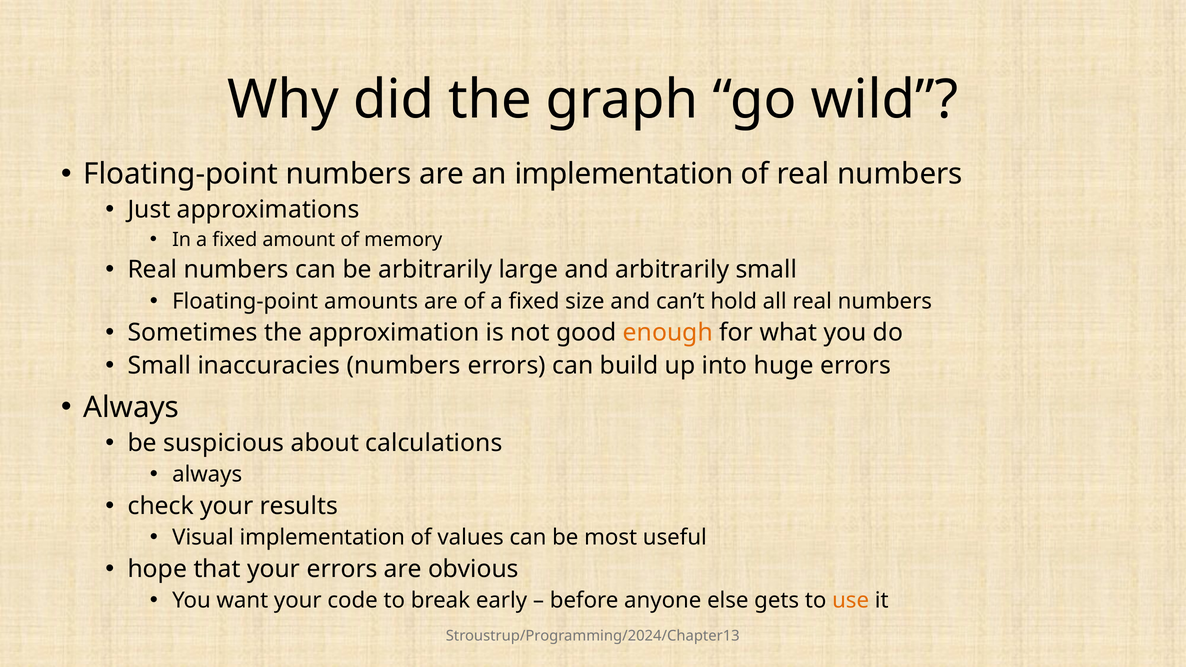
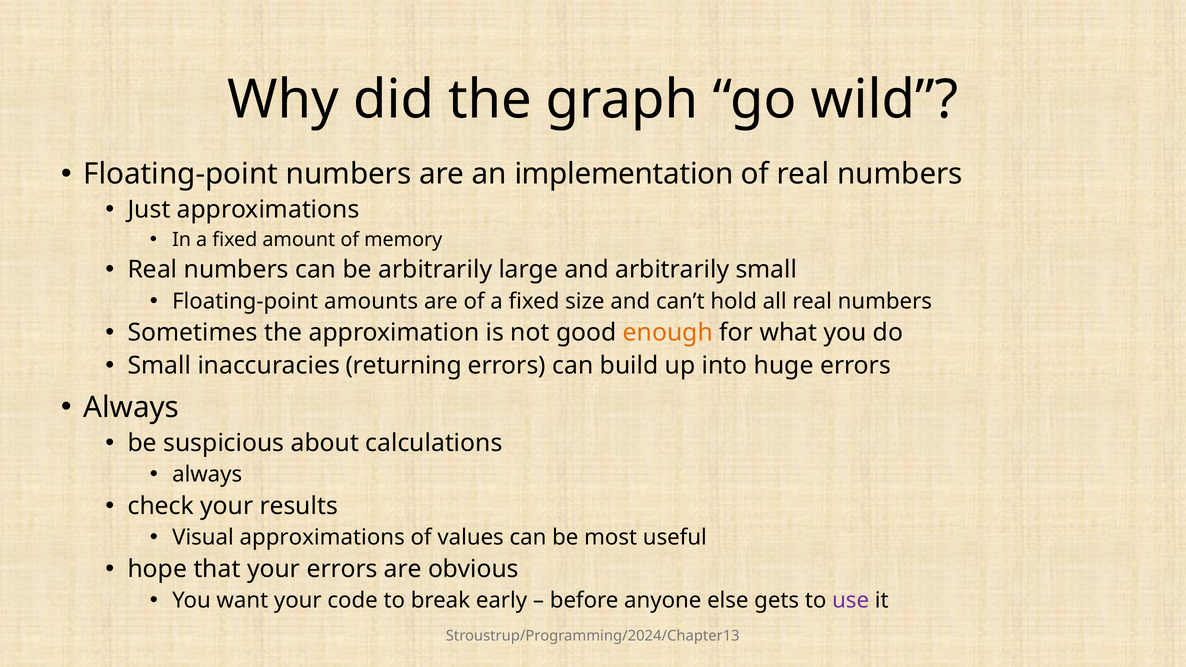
inaccuracies numbers: numbers -> returning
Visual implementation: implementation -> approximations
use colour: orange -> purple
